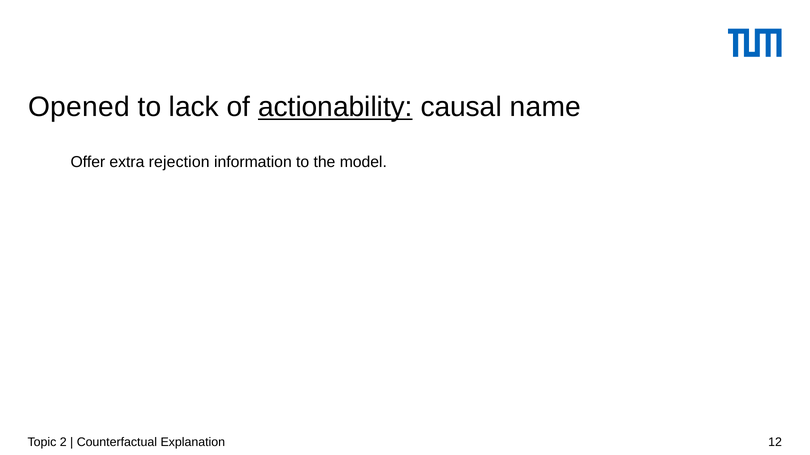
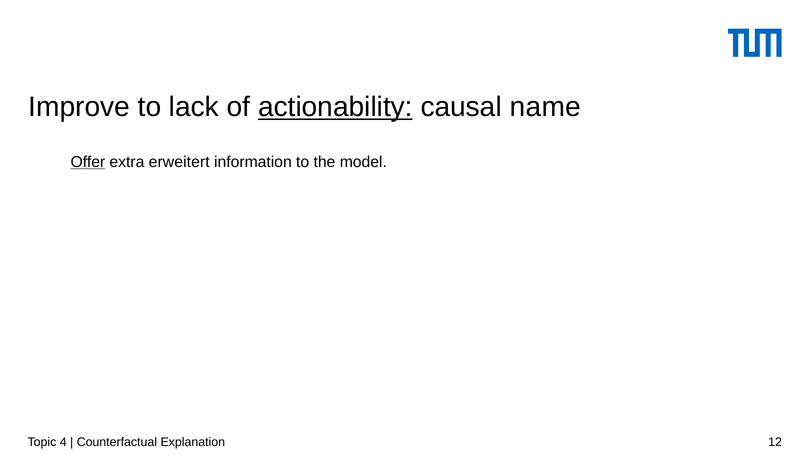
Opened: Opened -> Improve
Offer underline: none -> present
rejection: rejection -> erweitert
2: 2 -> 4
